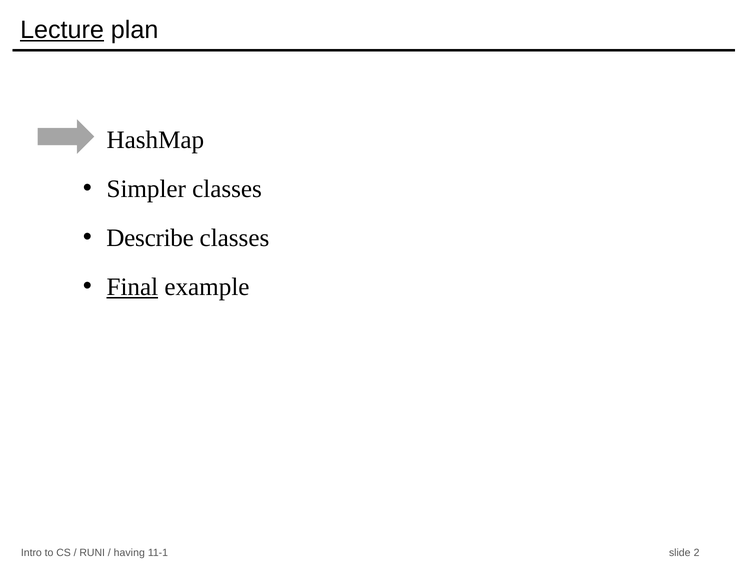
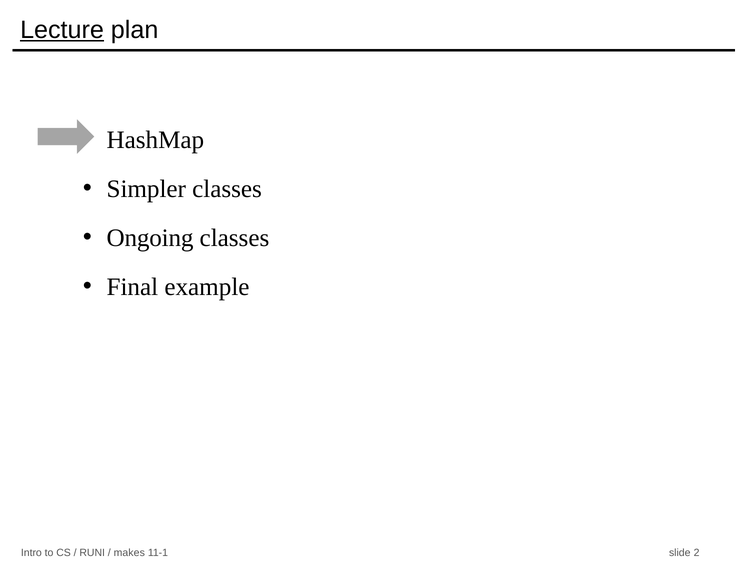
Describe: Describe -> Ongoing
Final underline: present -> none
having: having -> makes
